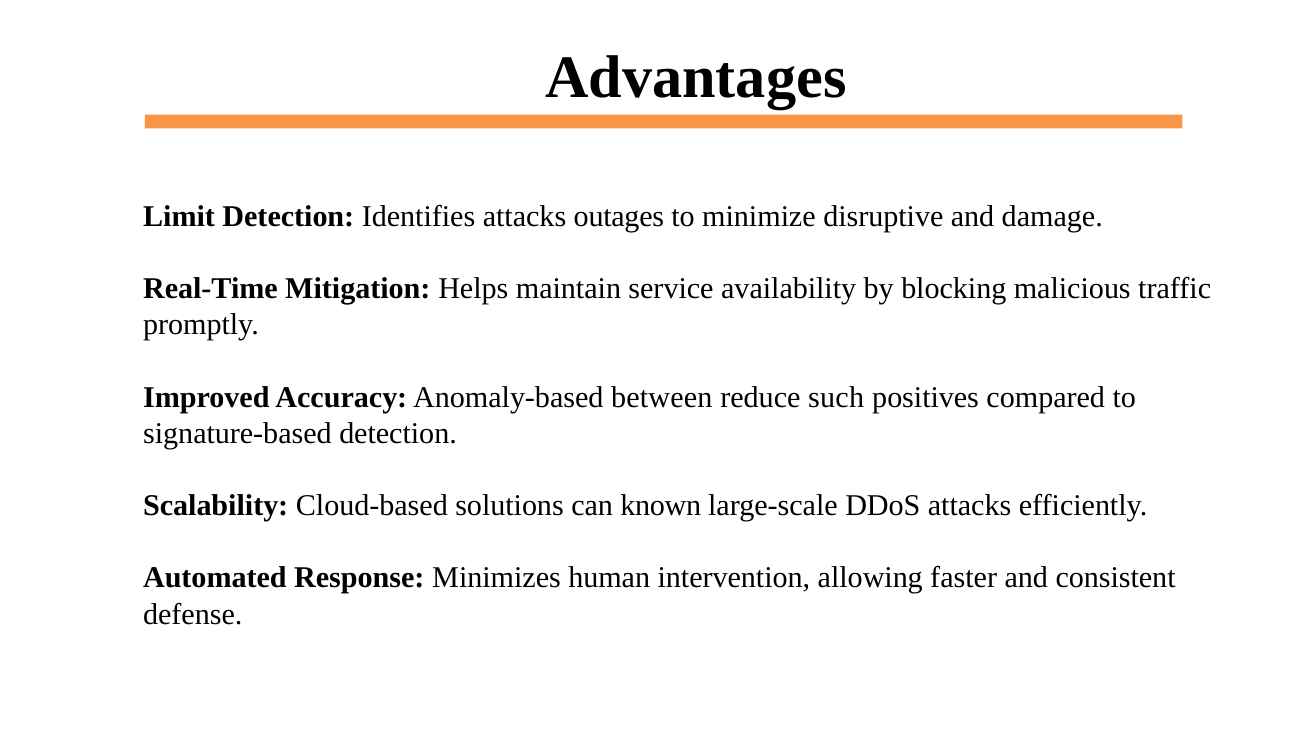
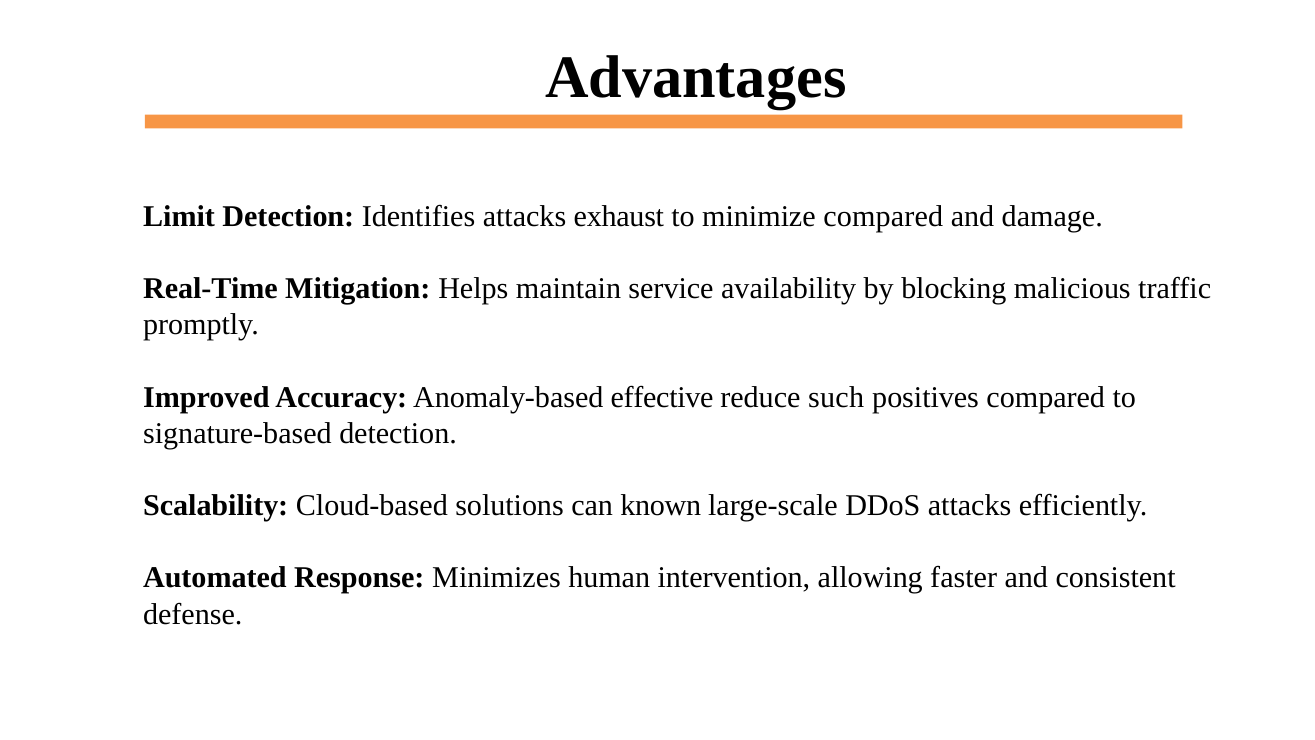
outages: outages -> exhaust
minimize disruptive: disruptive -> compared
between: between -> effective
